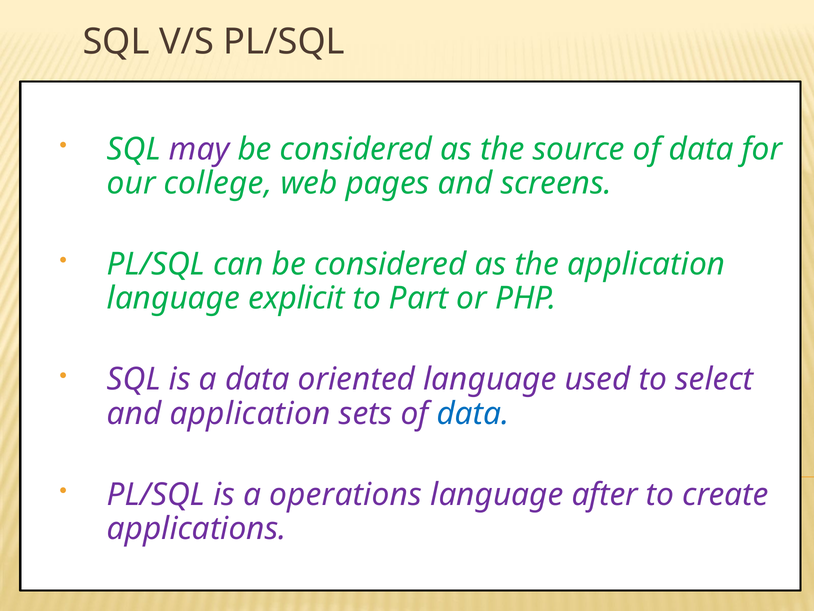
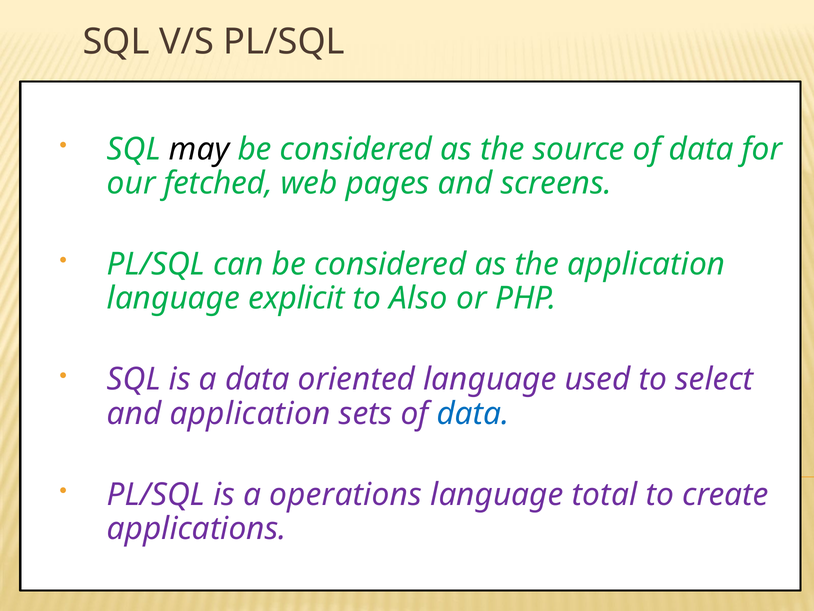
may colour: purple -> black
college: college -> fetched
Part: Part -> Also
after: after -> total
